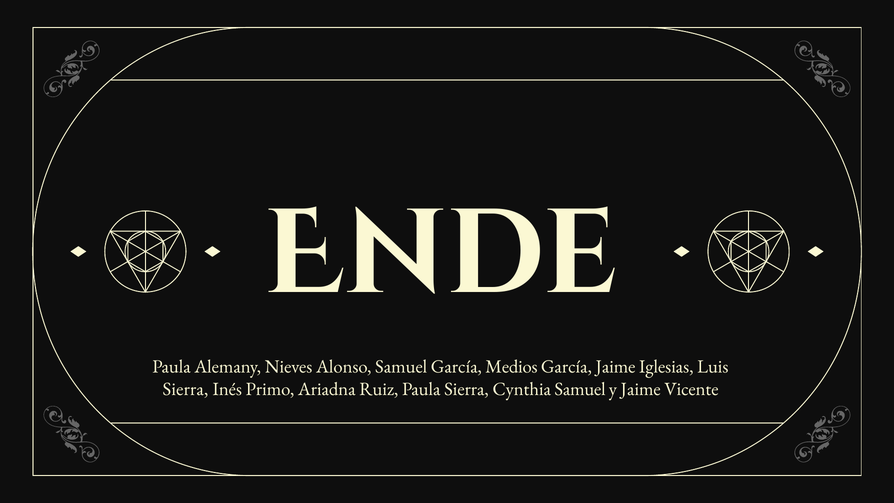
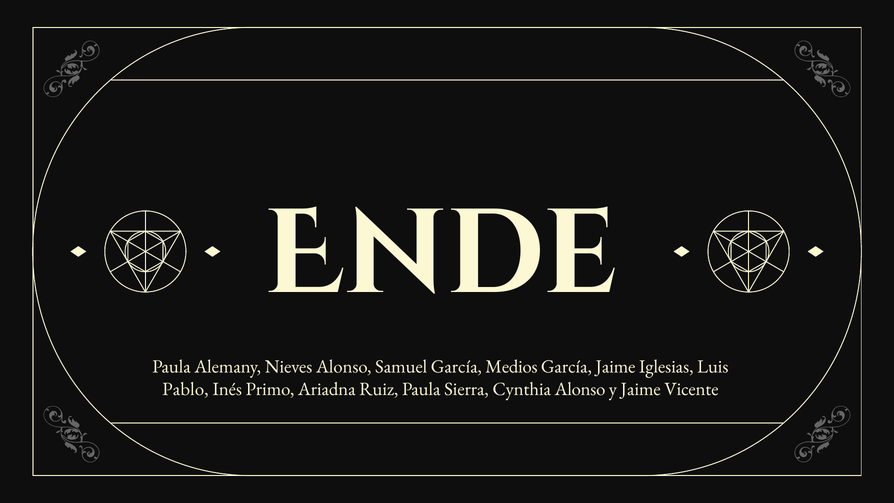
Sierra at (185, 389): Sierra -> Pablo
Cynthia Samuel: Samuel -> Alonso
